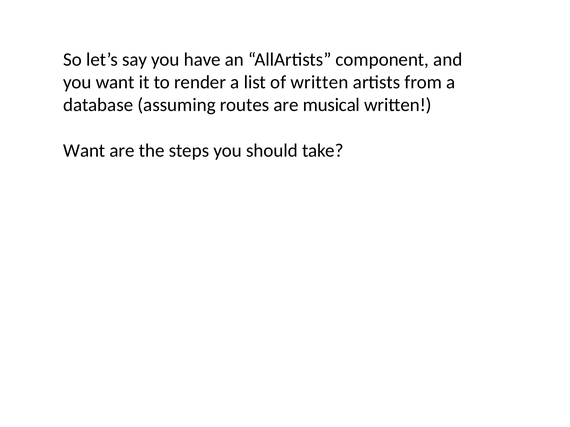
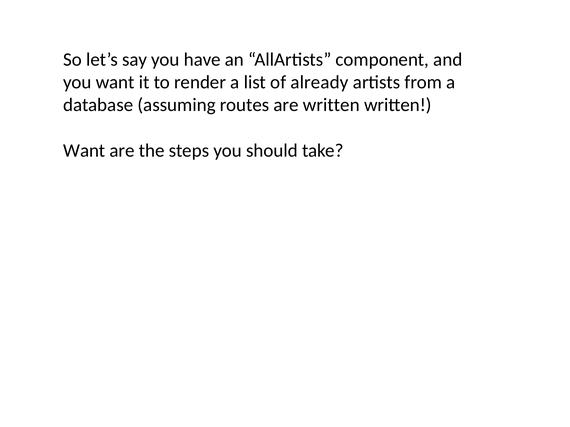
of written: written -> already
are musical: musical -> written
